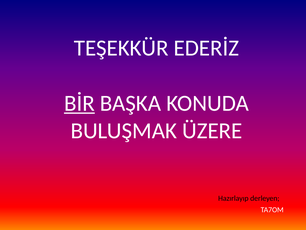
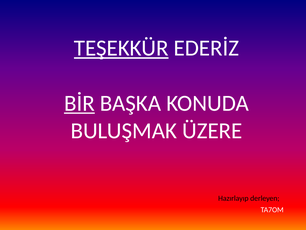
TEŞEKKÜR underline: none -> present
